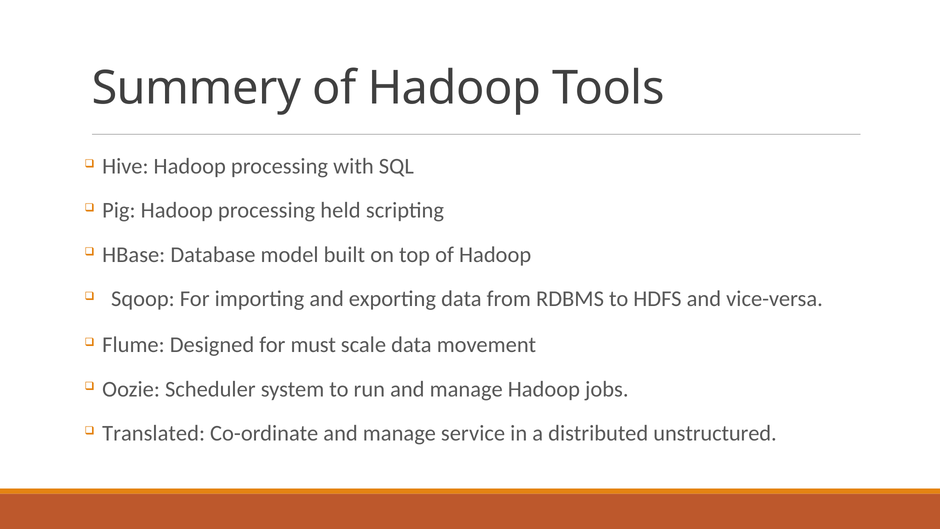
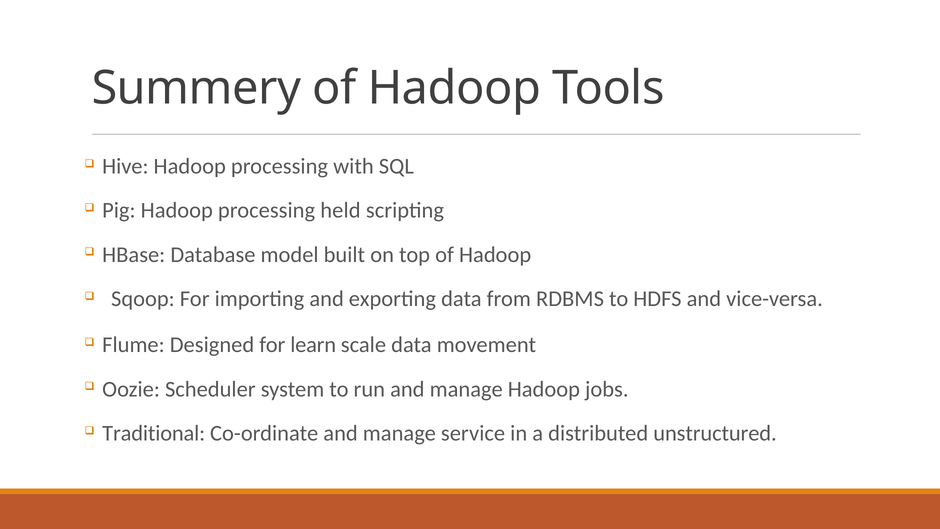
must: must -> learn
Translated: Translated -> Traditional
